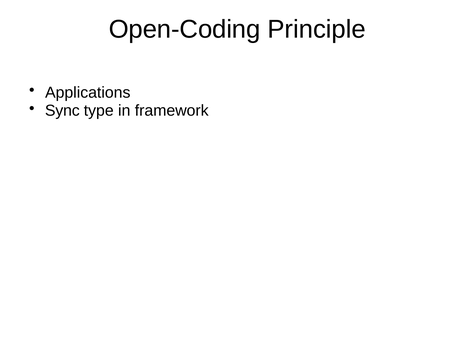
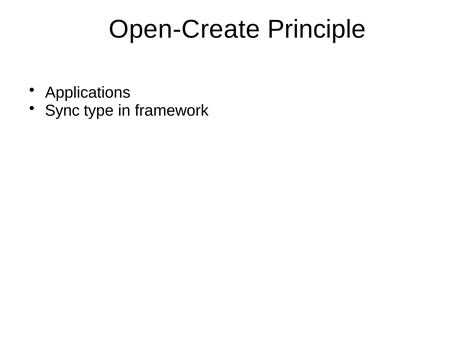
Open-Coding: Open-Coding -> Open-Create
